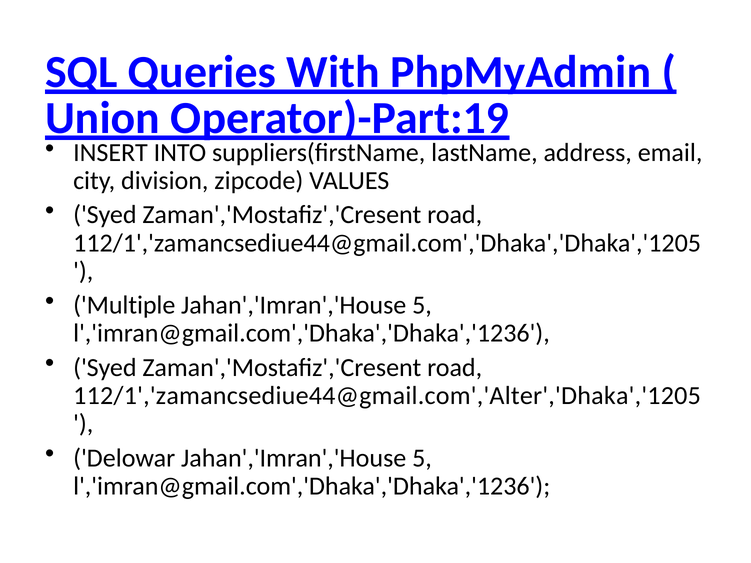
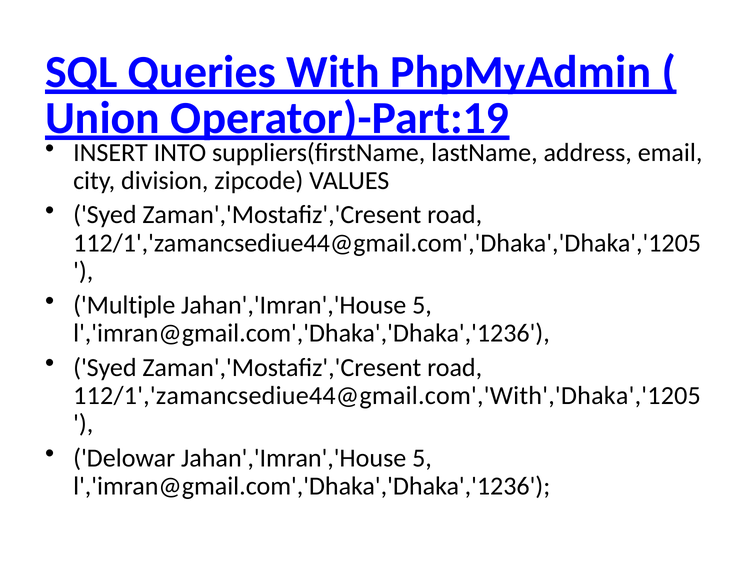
112/1','zamancsediue44@gmail.com','Alter','Dhaka','1205: 112/1','zamancsediue44@gmail.com','Alter','Dhaka','1205 -> 112/1','zamancsediue44@gmail.com','With','Dhaka','1205
